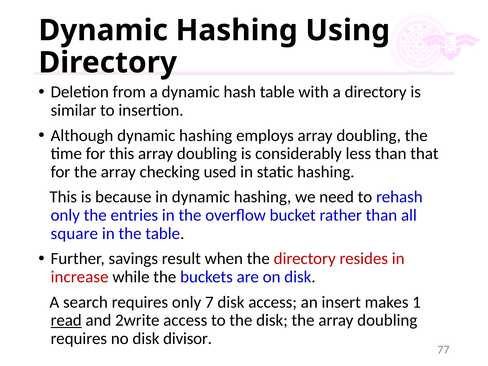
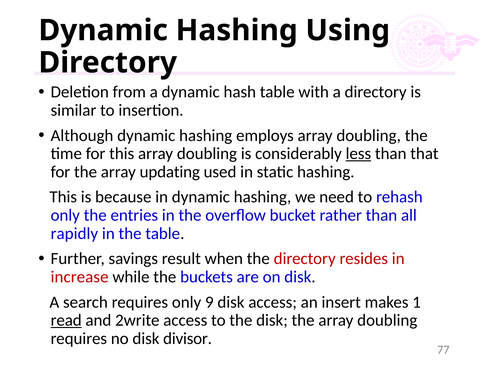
less underline: none -> present
checking: checking -> updating
square: square -> rapidly
7: 7 -> 9
